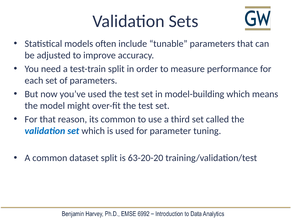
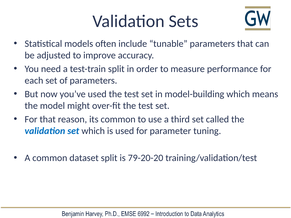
63-20-20: 63-20-20 -> 79-20-20
